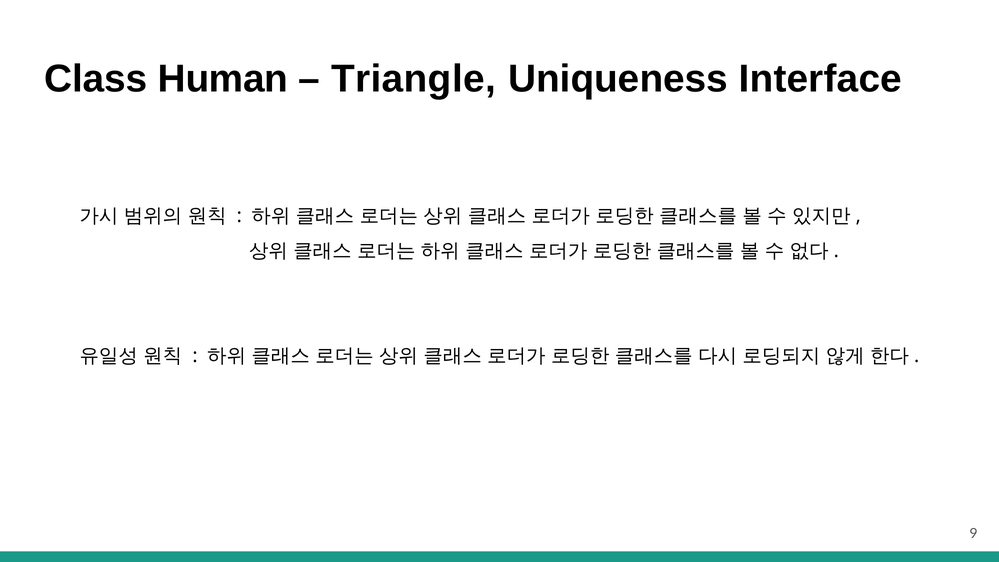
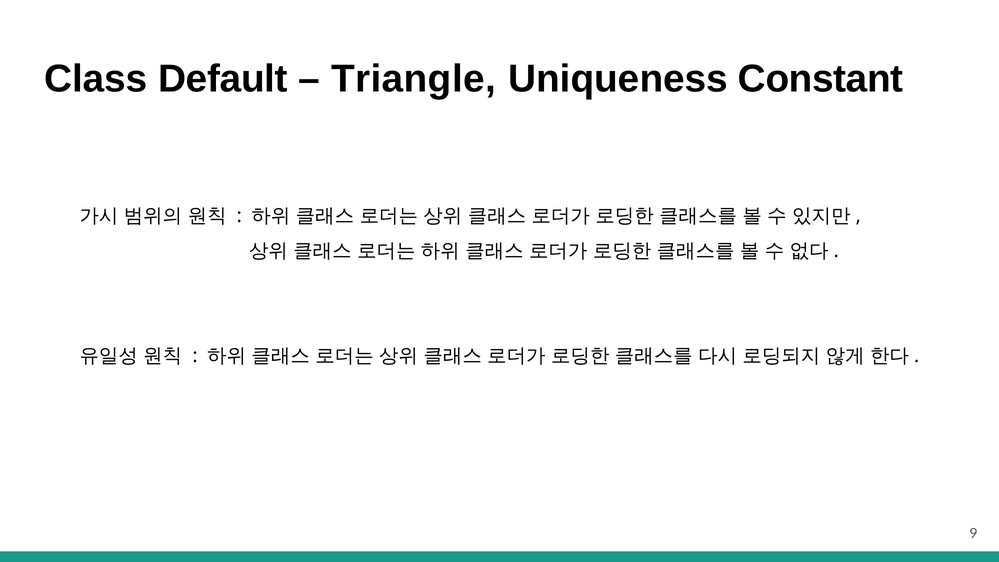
Human: Human -> Default
Interface: Interface -> Constant
